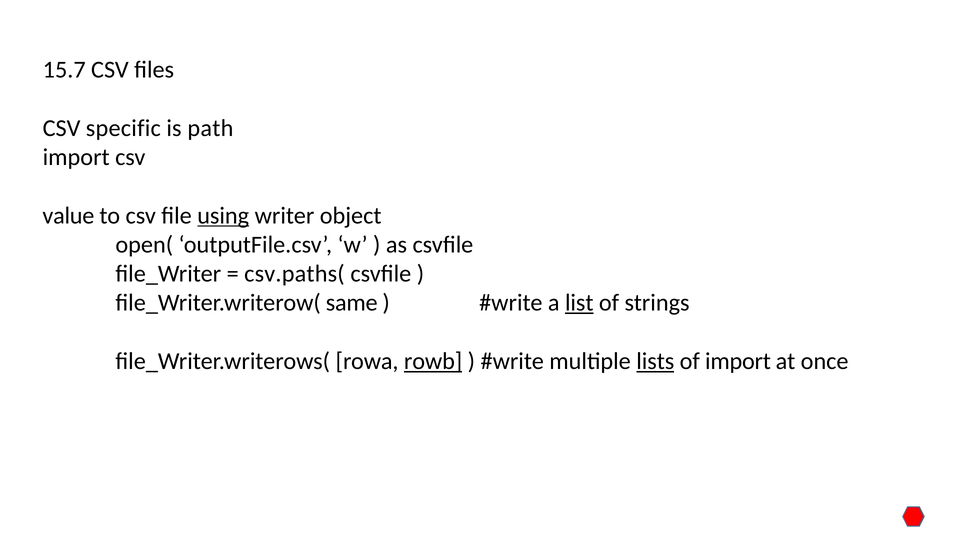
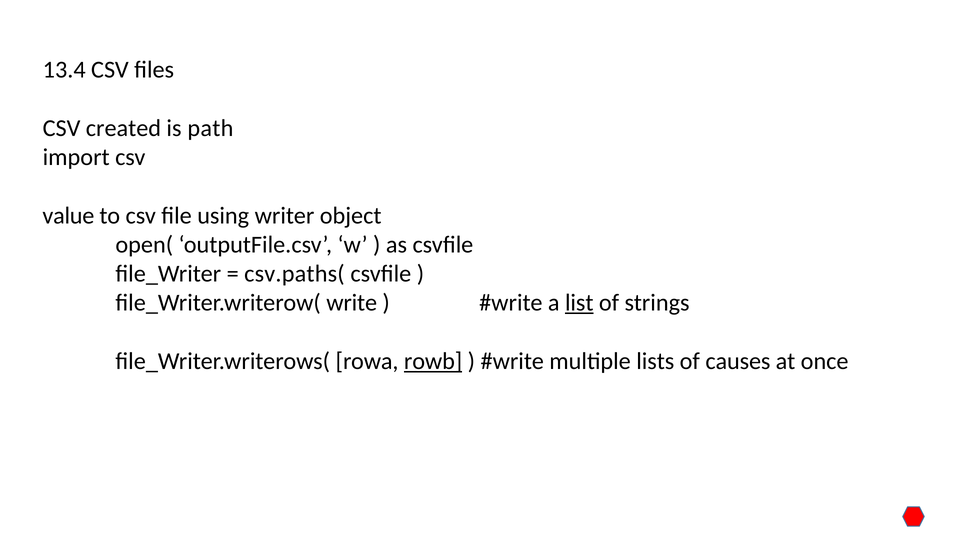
15.7: 15.7 -> 13.4
specific: specific -> created
using underline: present -> none
same: same -> write
lists underline: present -> none
of import: import -> causes
